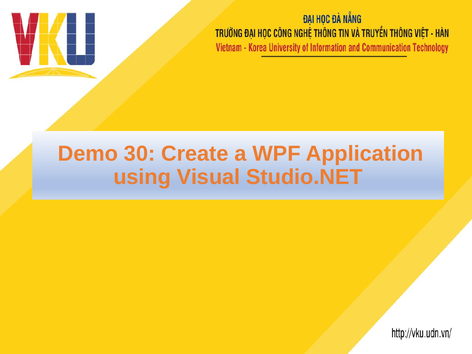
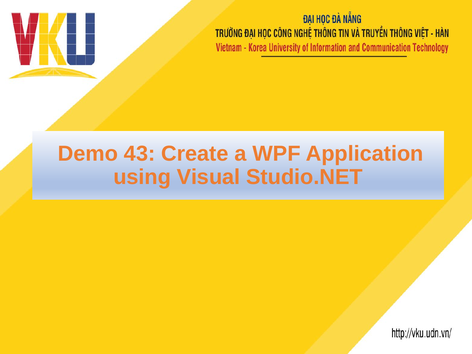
30: 30 -> 43
